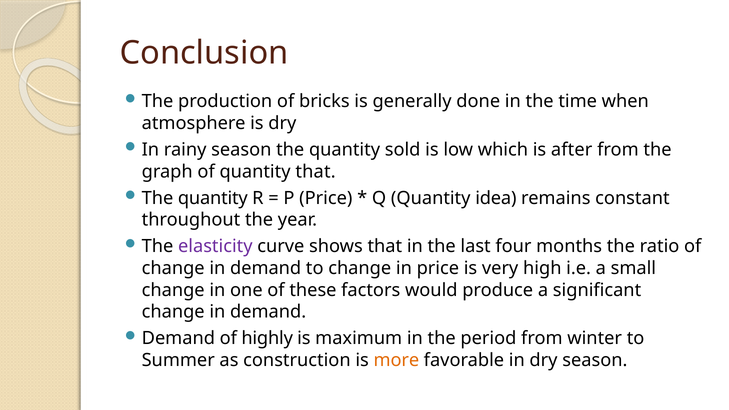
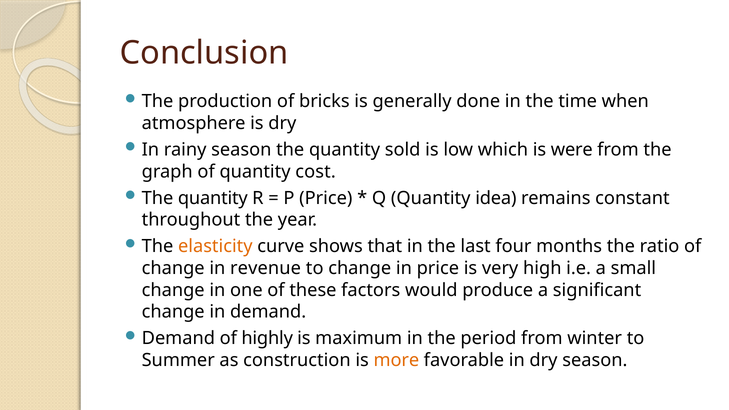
after: after -> were
quantity that: that -> cost
elasticity colour: purple -> orange
demand at (266, 268): demand -> revenue
